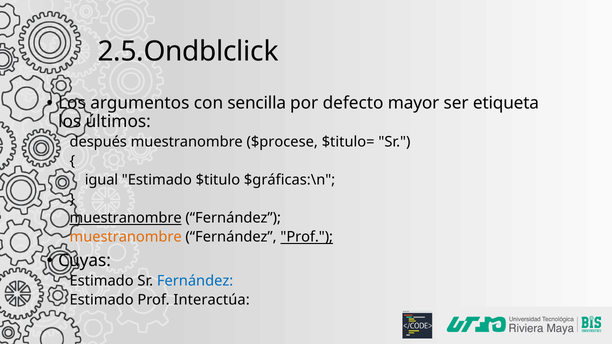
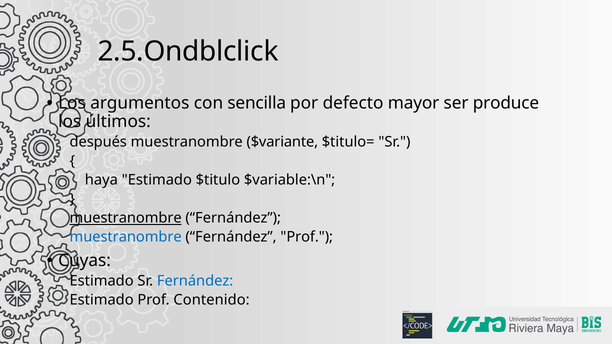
etiqueta: etiqueta -> produce
$procese: $procese -> $variante
igual: igual -> haya
$gráficas:\n: $gráficas:\n -> $variable:\n
muestranombre at (126, 237) colour: orange -> blue
Prof at (307, 237) underline: present -> none
Interactúa: Interactúa -> Contenido
